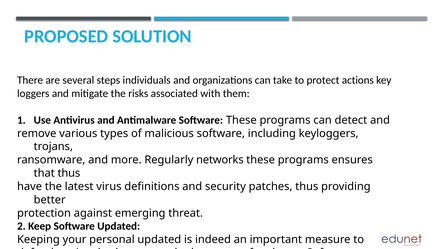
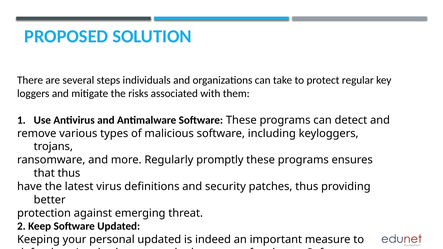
actions: actions -> regular
networks: networks -> promptly
